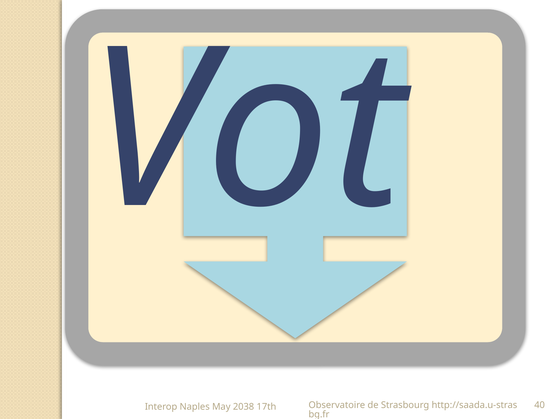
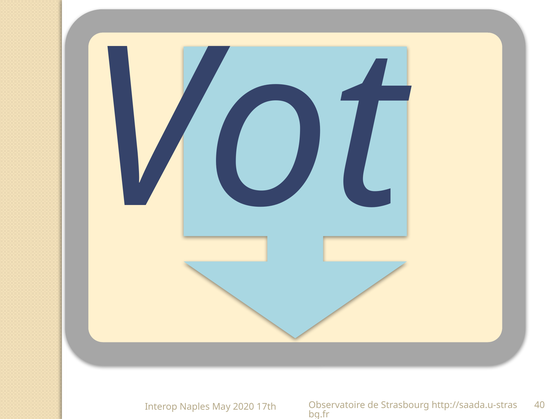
2038: 2038 -> 2020
